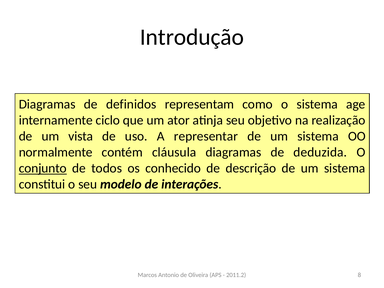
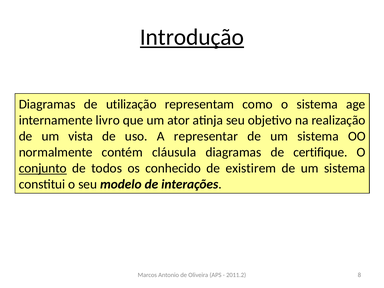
Introdução underline: none -> present
definidos: definidos -> utilização
ciclo: ciclo -> livro
deduzida: deduzida -> certifique
descrição: descrição -> existirem
